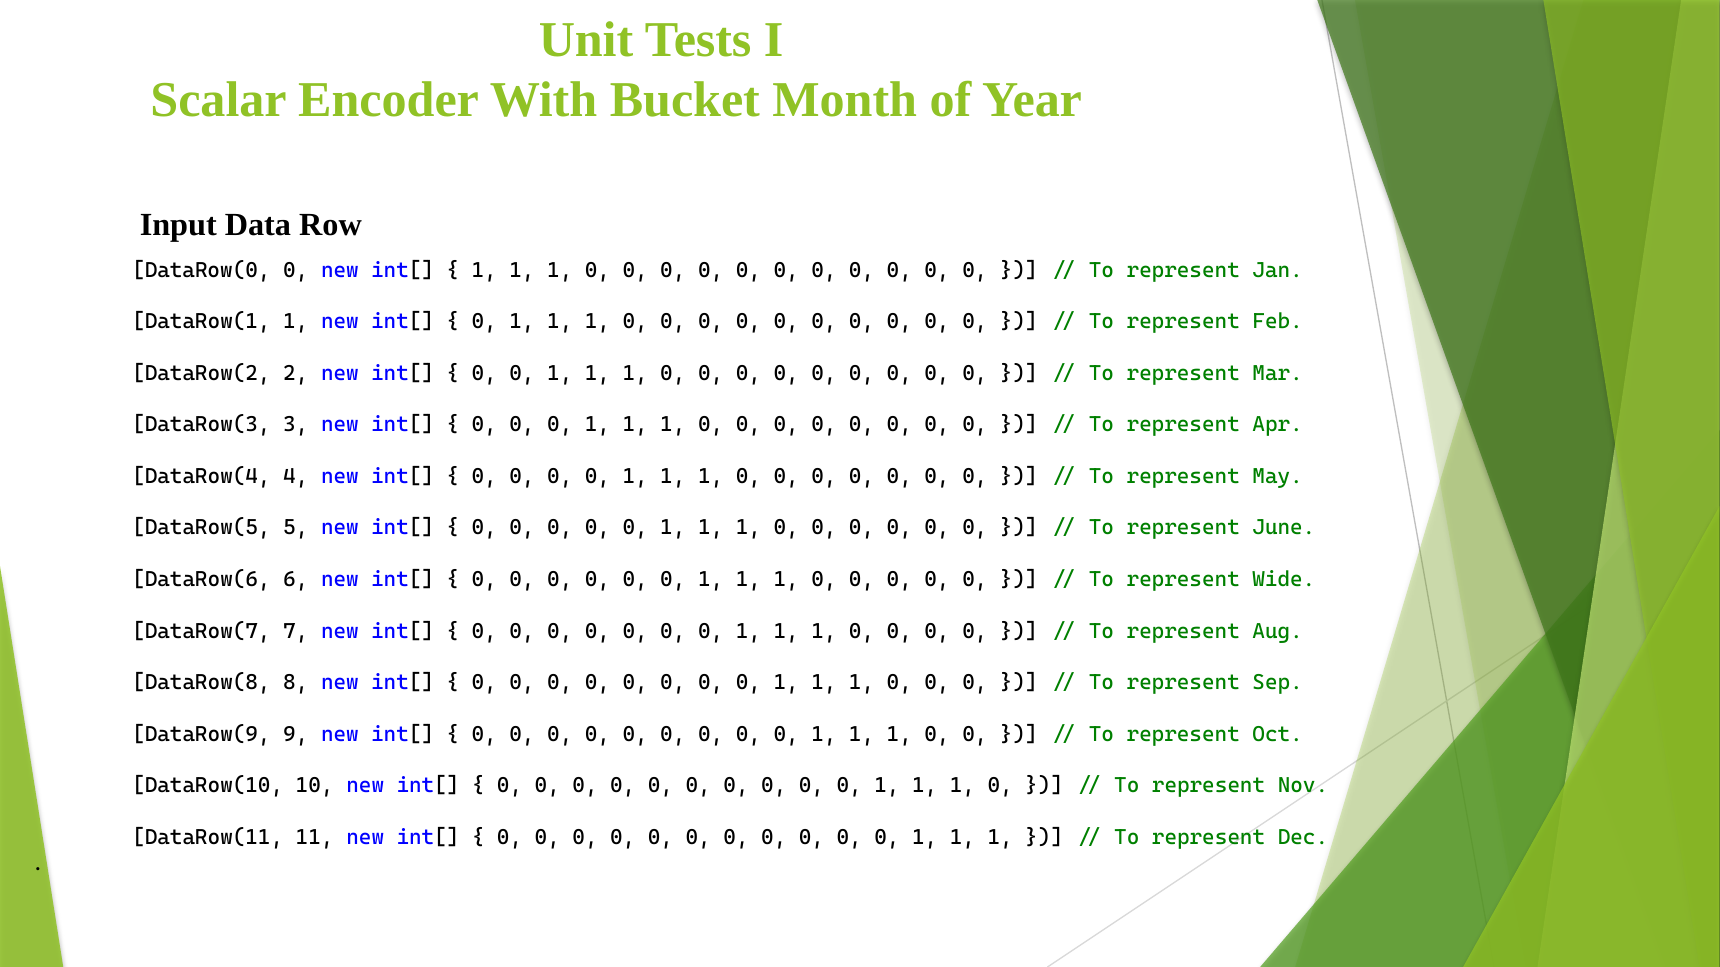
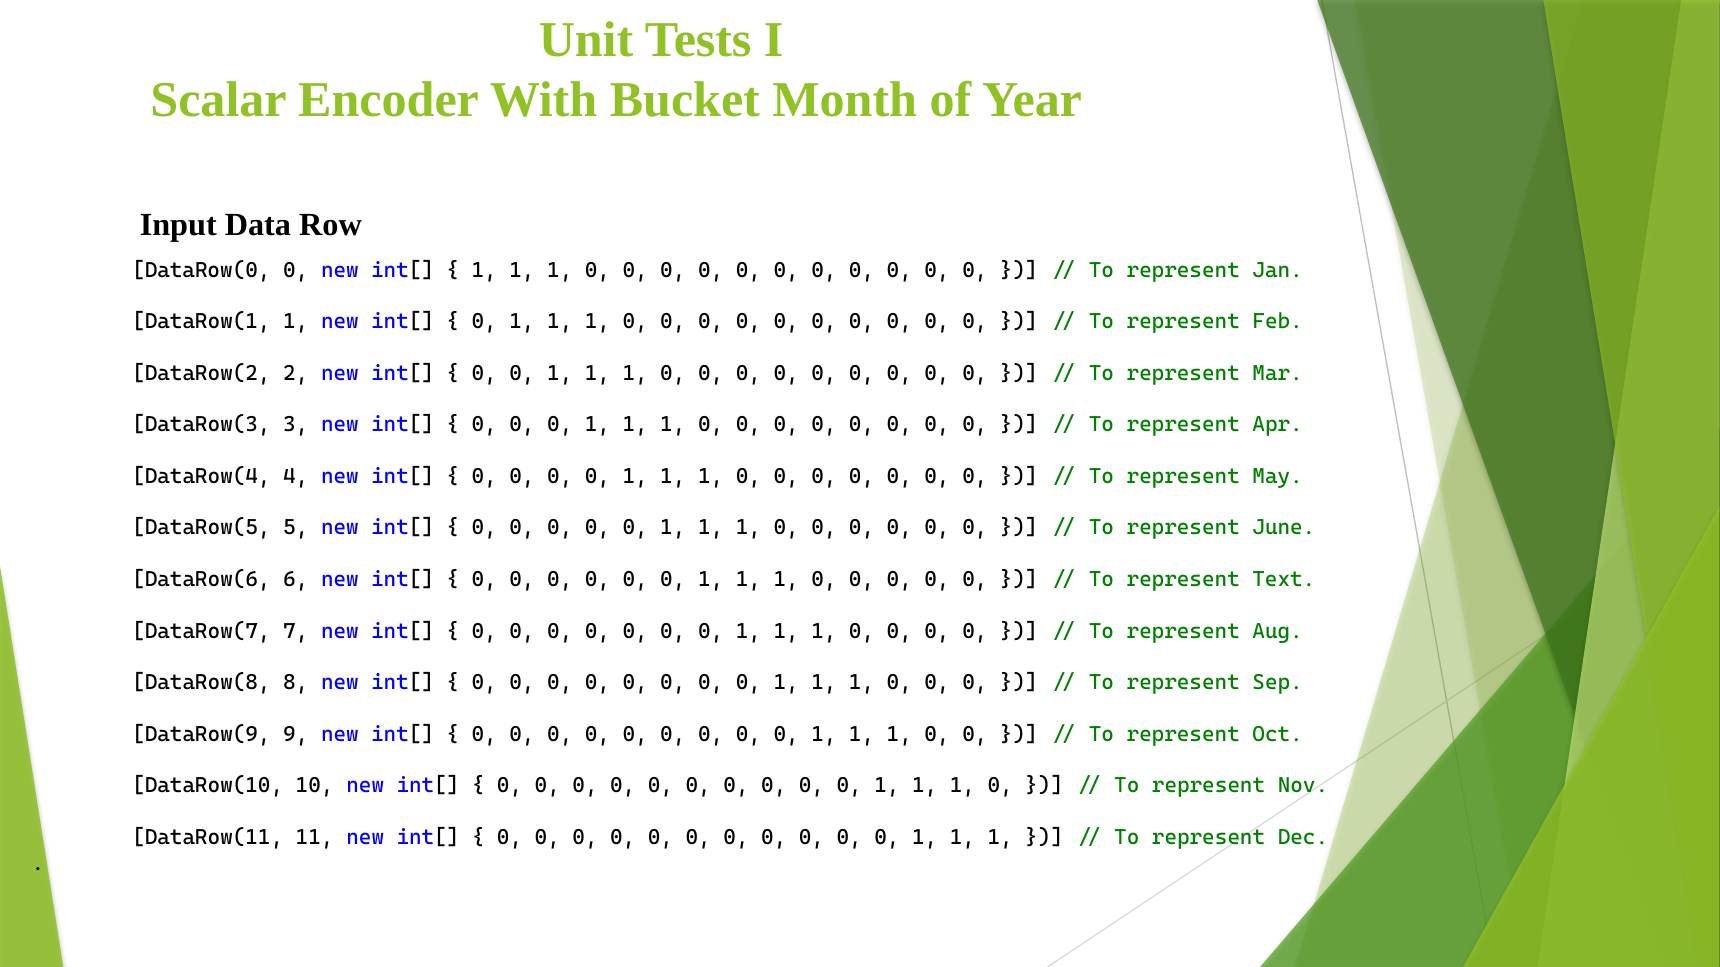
Wide: Wide -> Text
